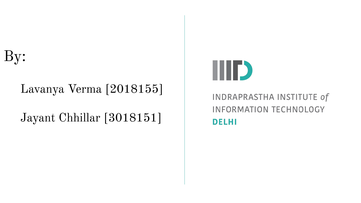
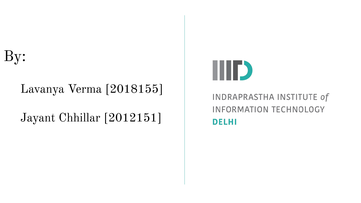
3018151: 3018151 -> 2012151
